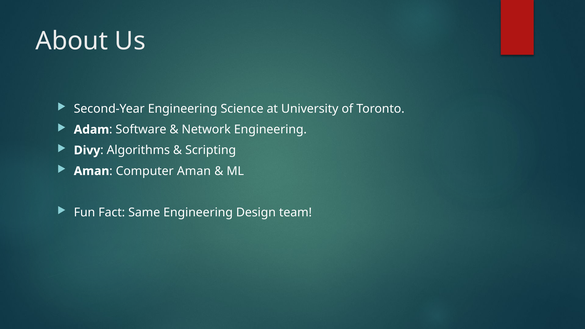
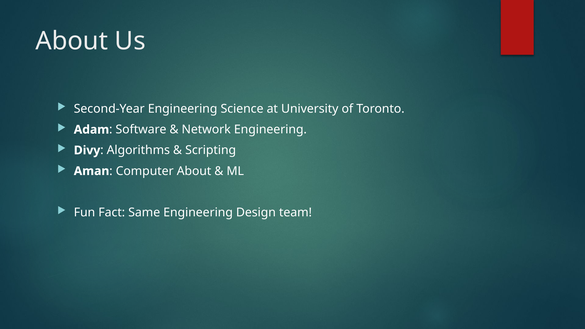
Computer Aman: Aman -> About
